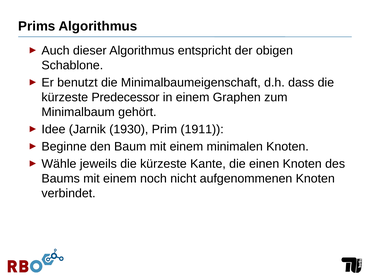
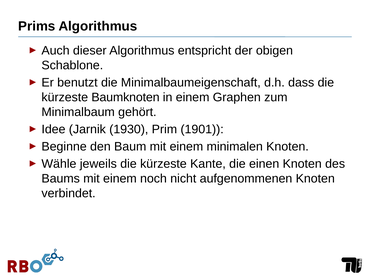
Predecessor: Predecessor -> Baumknoten
1911: 1911 -> 1901
